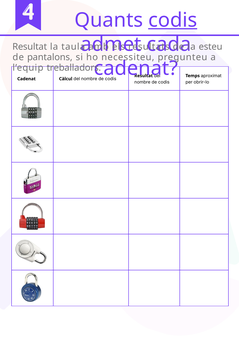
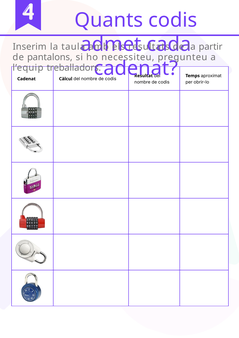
codis at (173, 20) underline: present -> none
Resultat at (30, 47): Resultat -> Inserim
esteu: esteu -> partir
